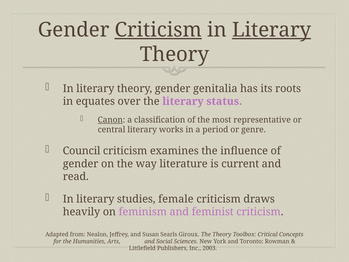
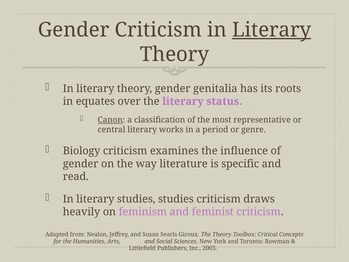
Criticism at (158, 30) underline: present -> none
Council: Council -> Biology
current: current -> specific
studies female: female -> studies
